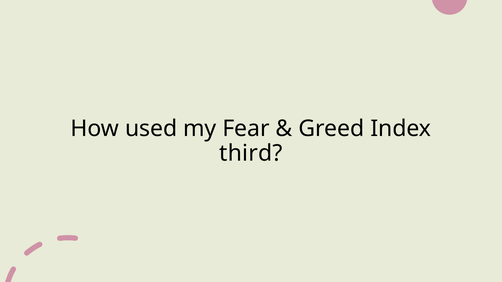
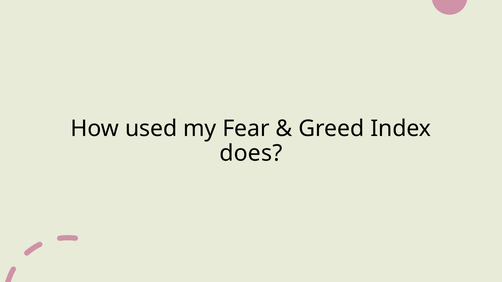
third: third -> does
